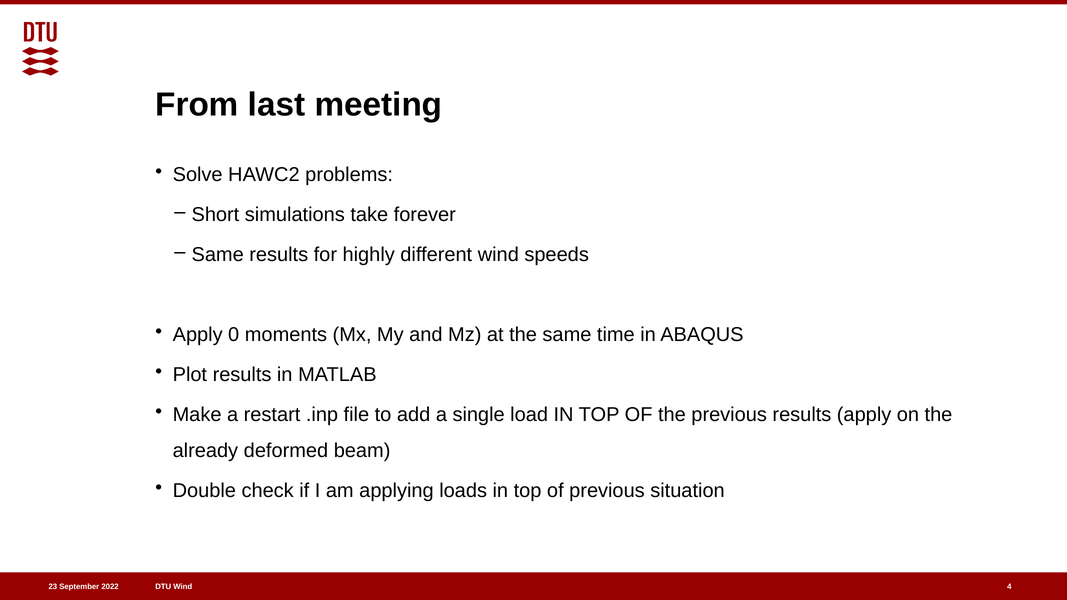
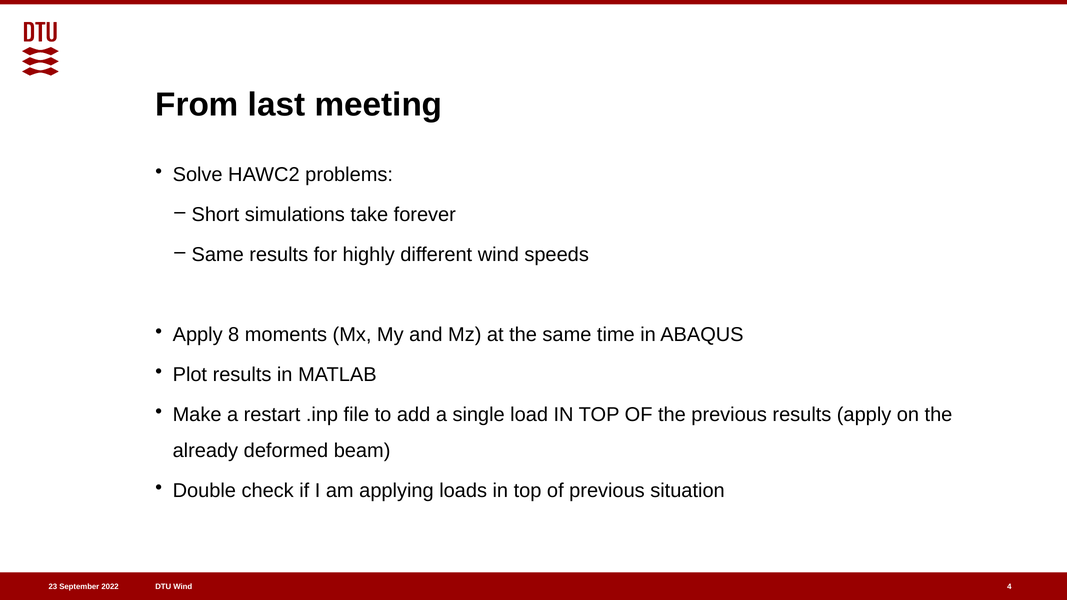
0: 0 -> 8
